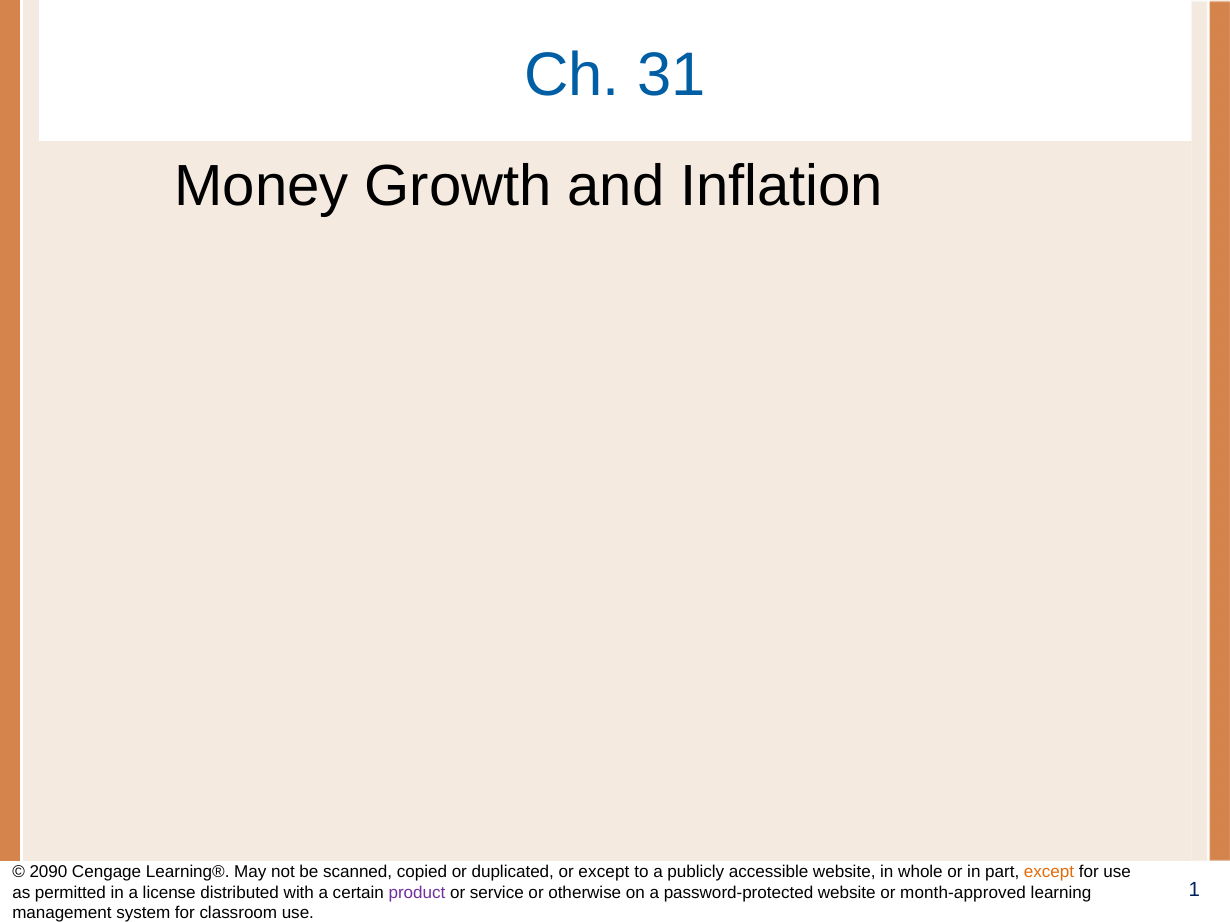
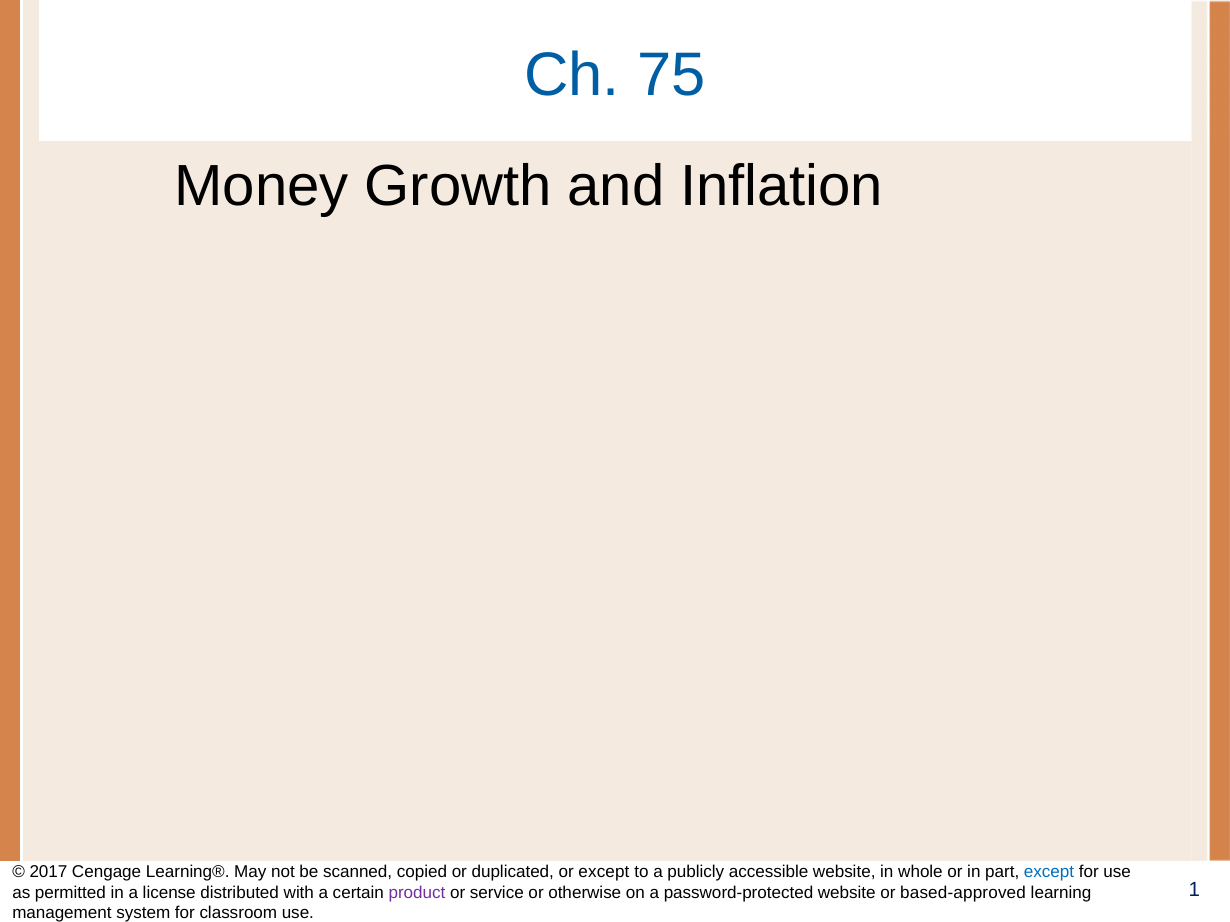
31: 31 -> 75
2090: 2090 -> 2017
except at (1049, 872) colour: orange -> blue
month-approved: month-approved -> based-approved
